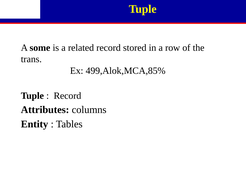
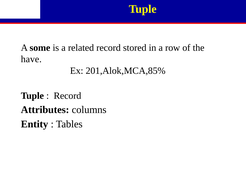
trans: trans -> have
499,Alok,MCA,85%: 499,Alok,MCA,85% -> 201,Alok,MCA,85%
